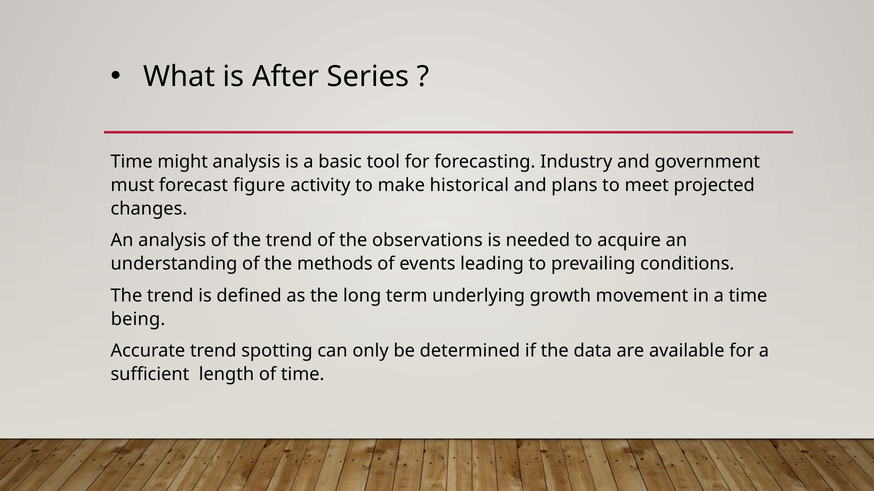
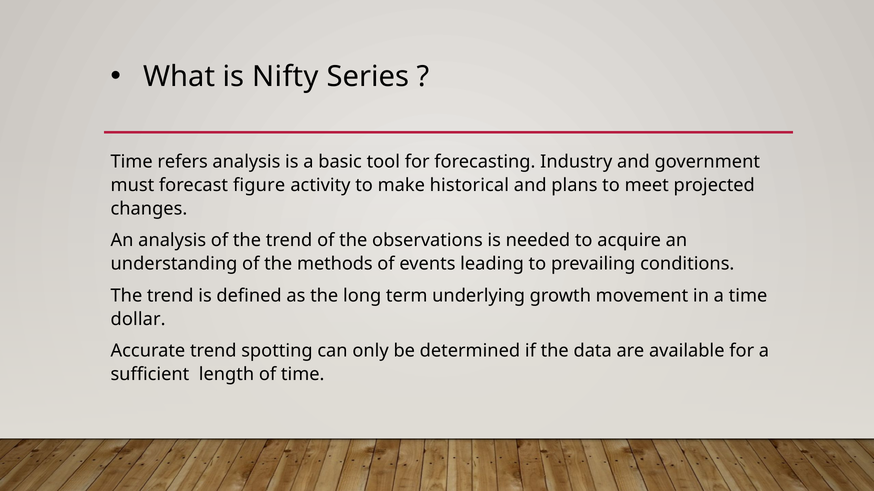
After: After -> Nifty
might: might -> refers
being: being -> dollar
